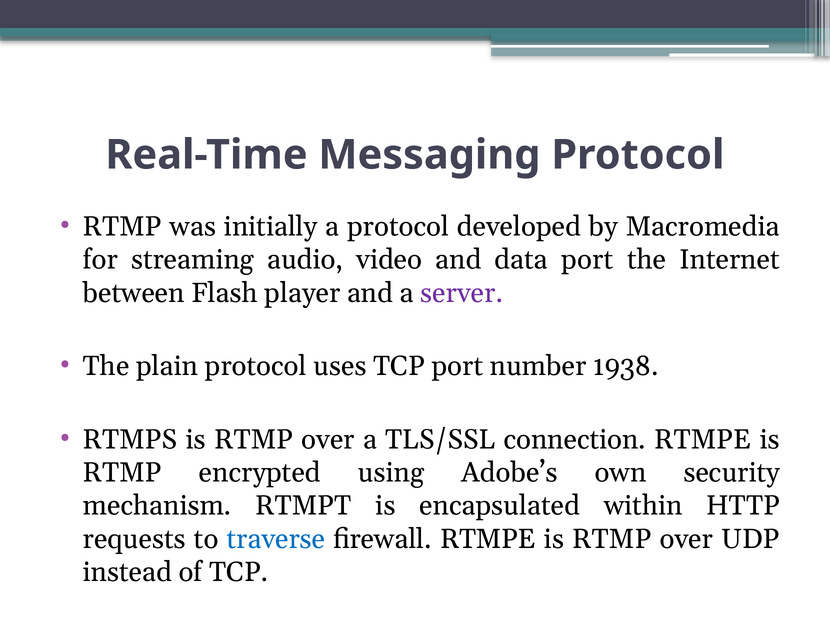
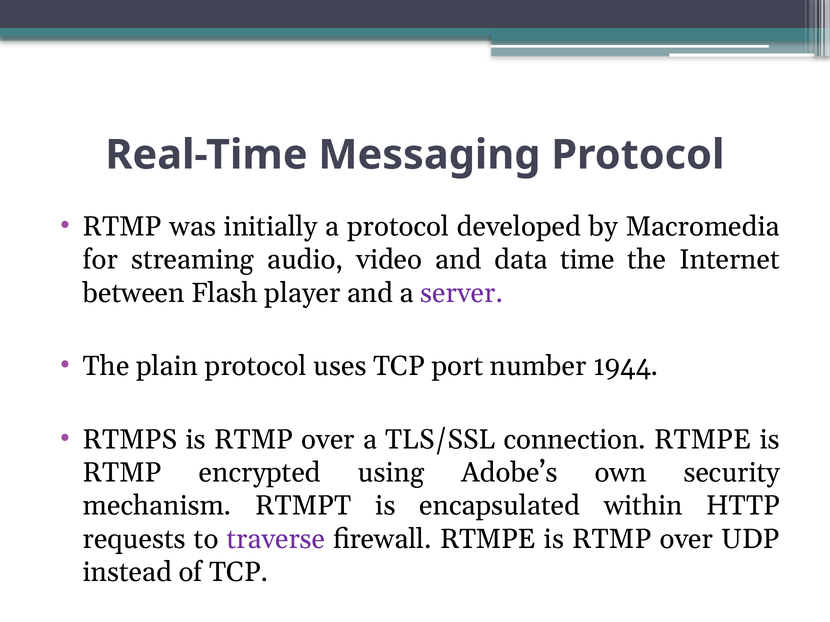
data port: port -> time
1938: 1938 -> 1944
traverse colour: blue -> purple
